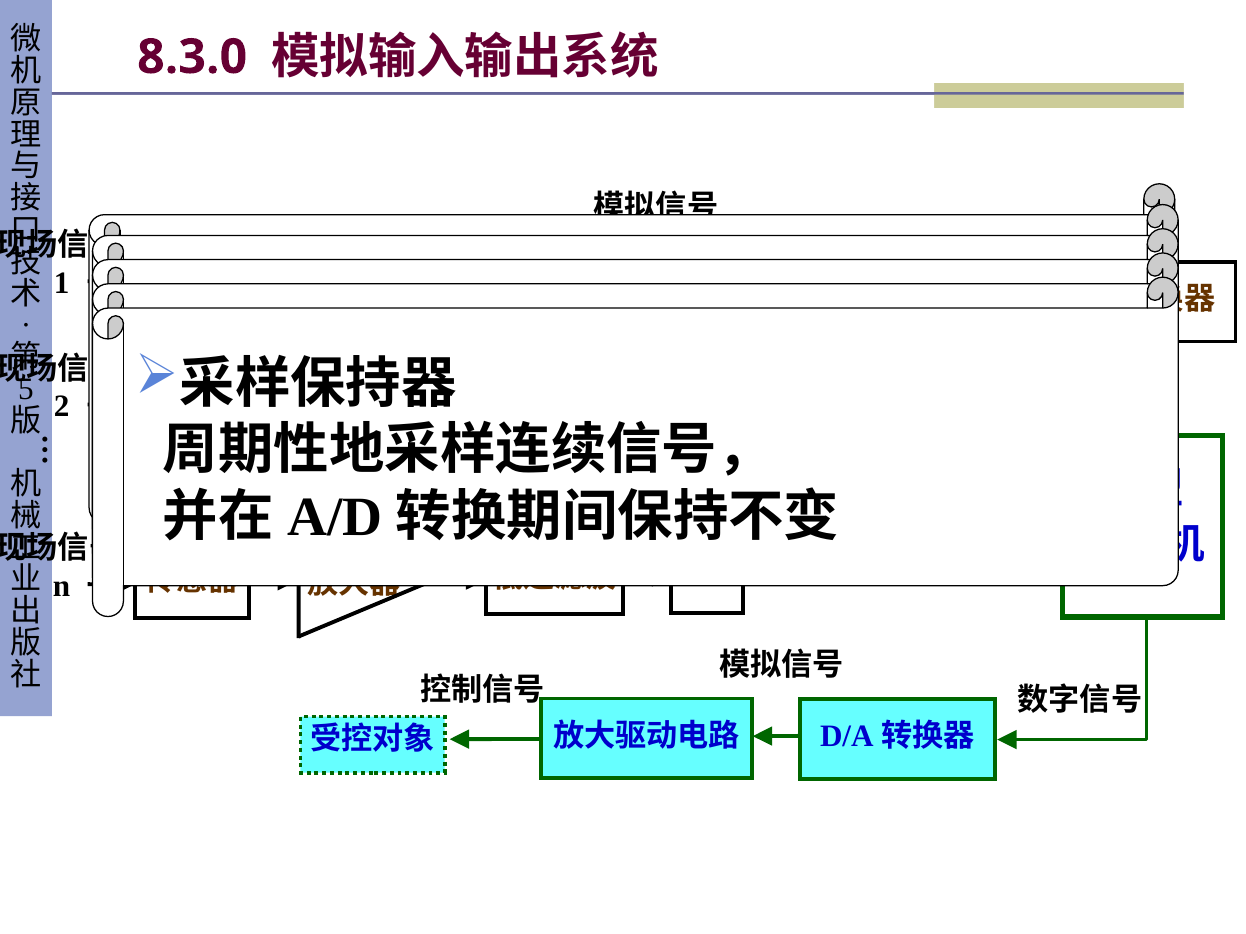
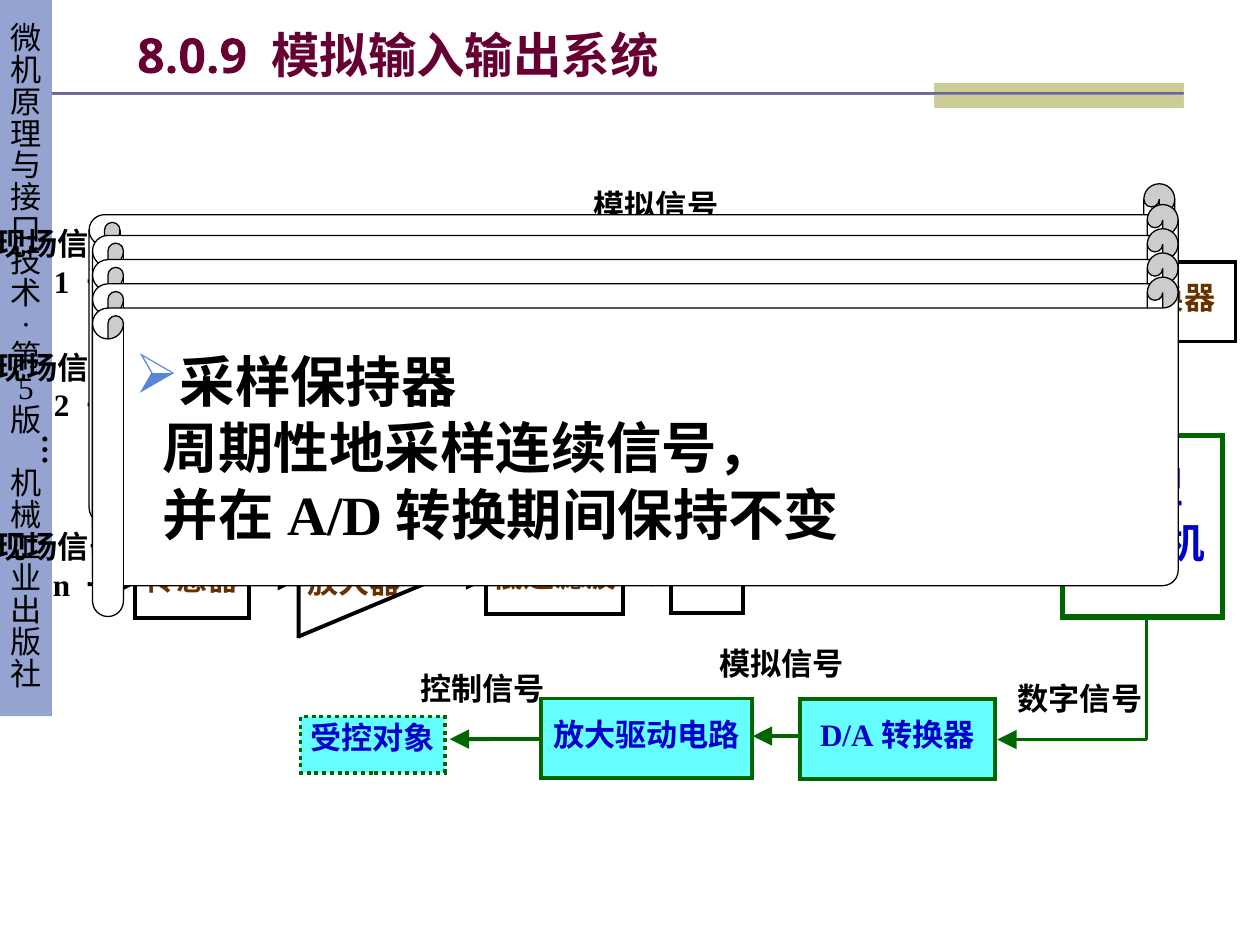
8.3.0: 8.3.0 -> 8.0.9
